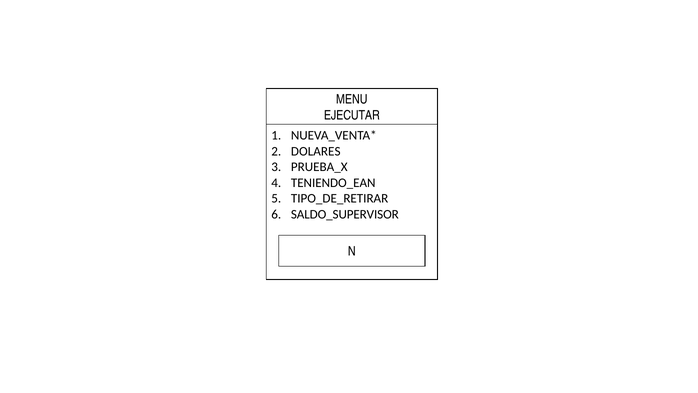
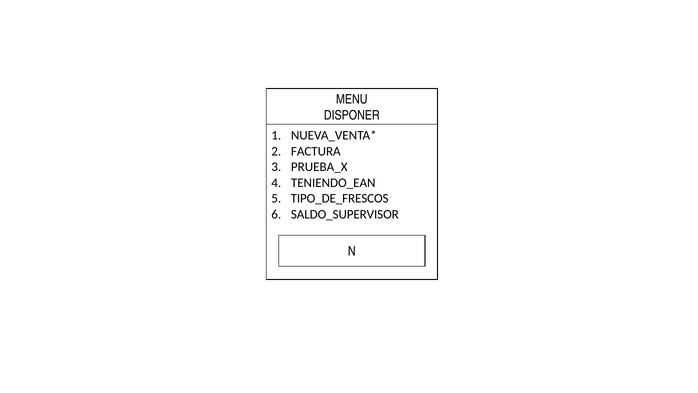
EJECUTAR: EJECUTAR -> DISPONER
DOLARES: DOLARES -> FACTURA
TIPO_DE_RETIRAR: TIPO_DE_RETIRAR -> TIPO_DE_FRESCOS
